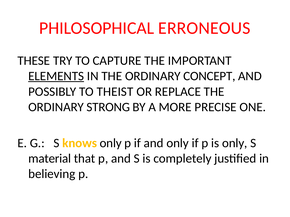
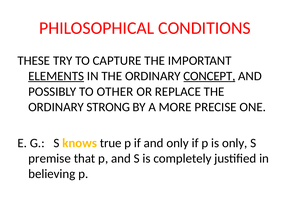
ERRONEOUS: ERRONEOUS -> CONDITIONS
CONCEPT underline: none -> present
THEIST: THEIST -> OTHER
knows only: only -> true
material: material -> premise
